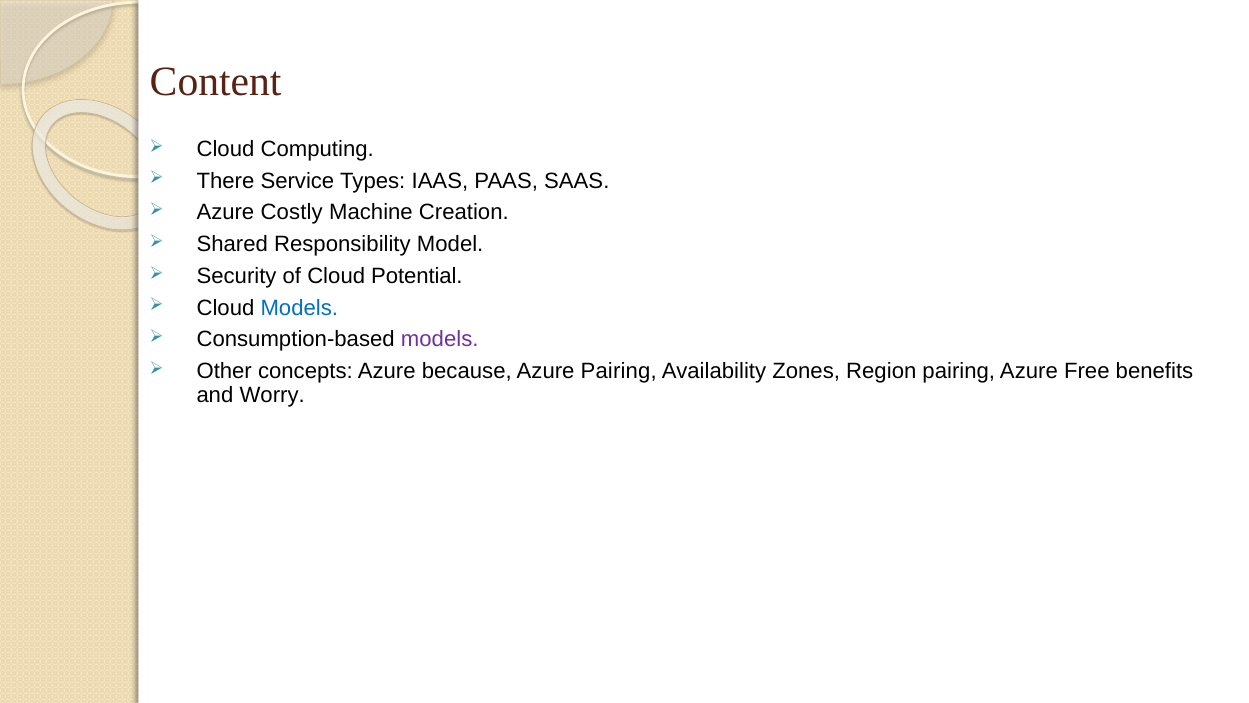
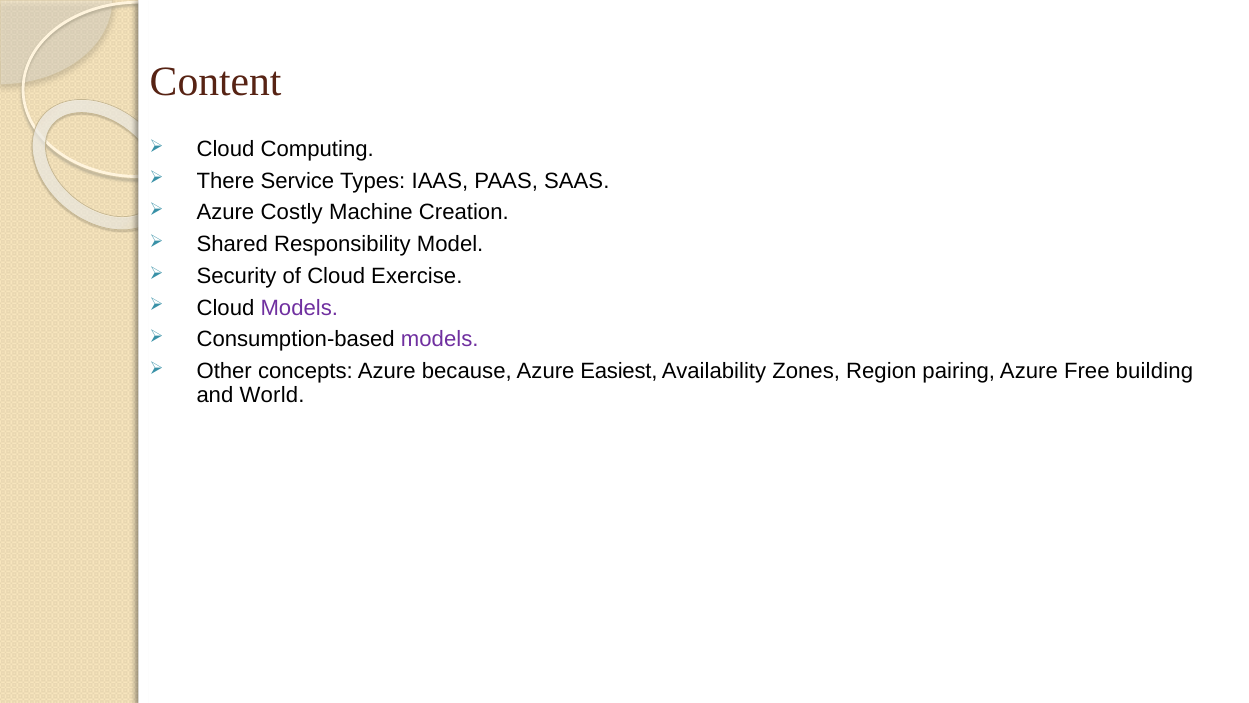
Potential: Potential -> Exercise
Models at (299, 308) colour: blue -> purple
Azure Pairing: Pairing -> Easiest
benefits: benefits -> building
Worry: Worry -> World
